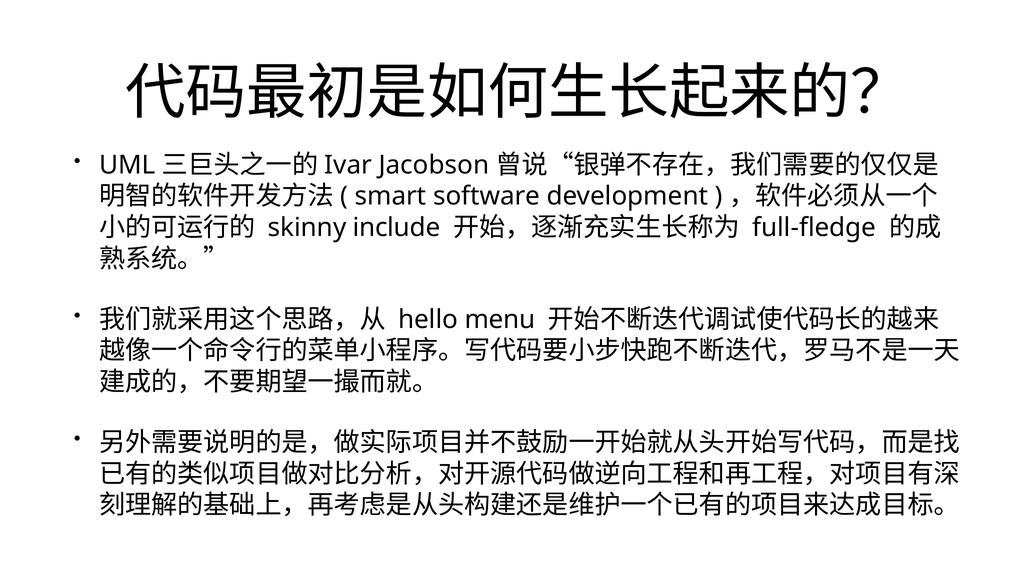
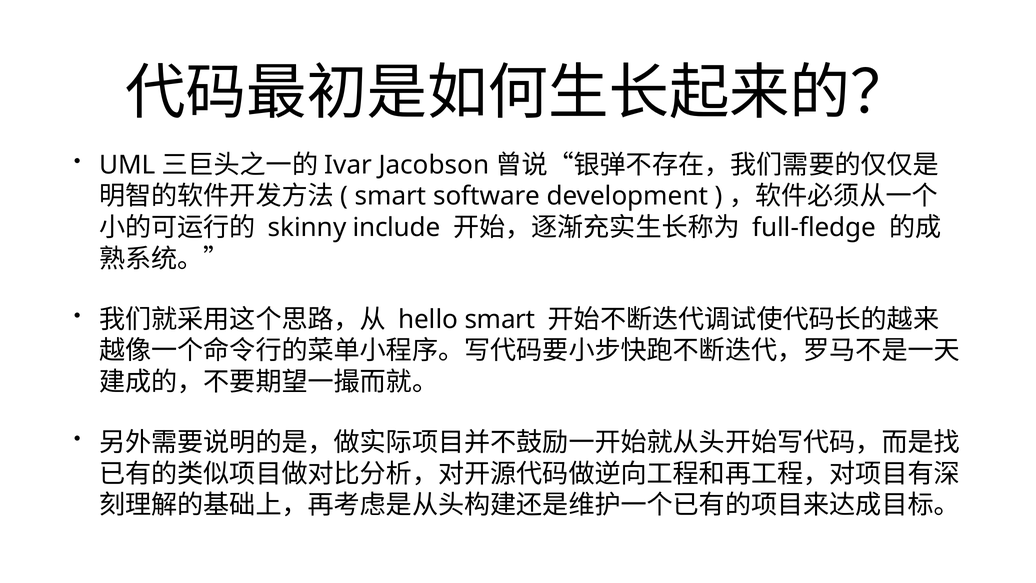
hello menu: menu -> smart
